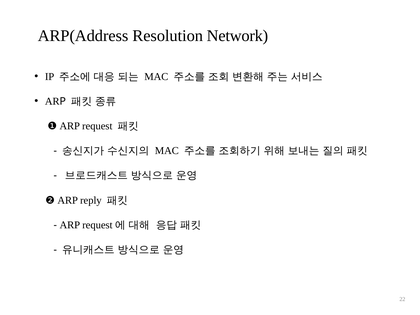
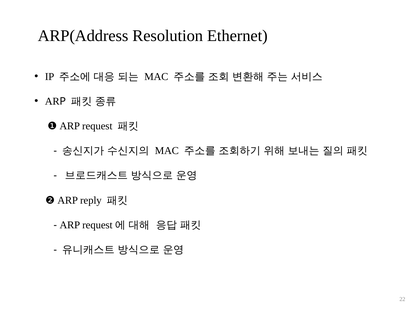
Network: Network -> Ethernet
